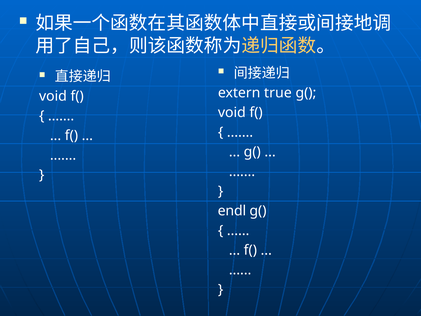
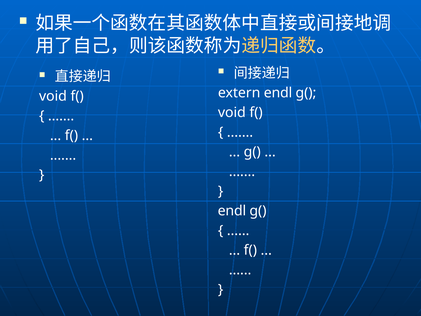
extern true: true -> endl
